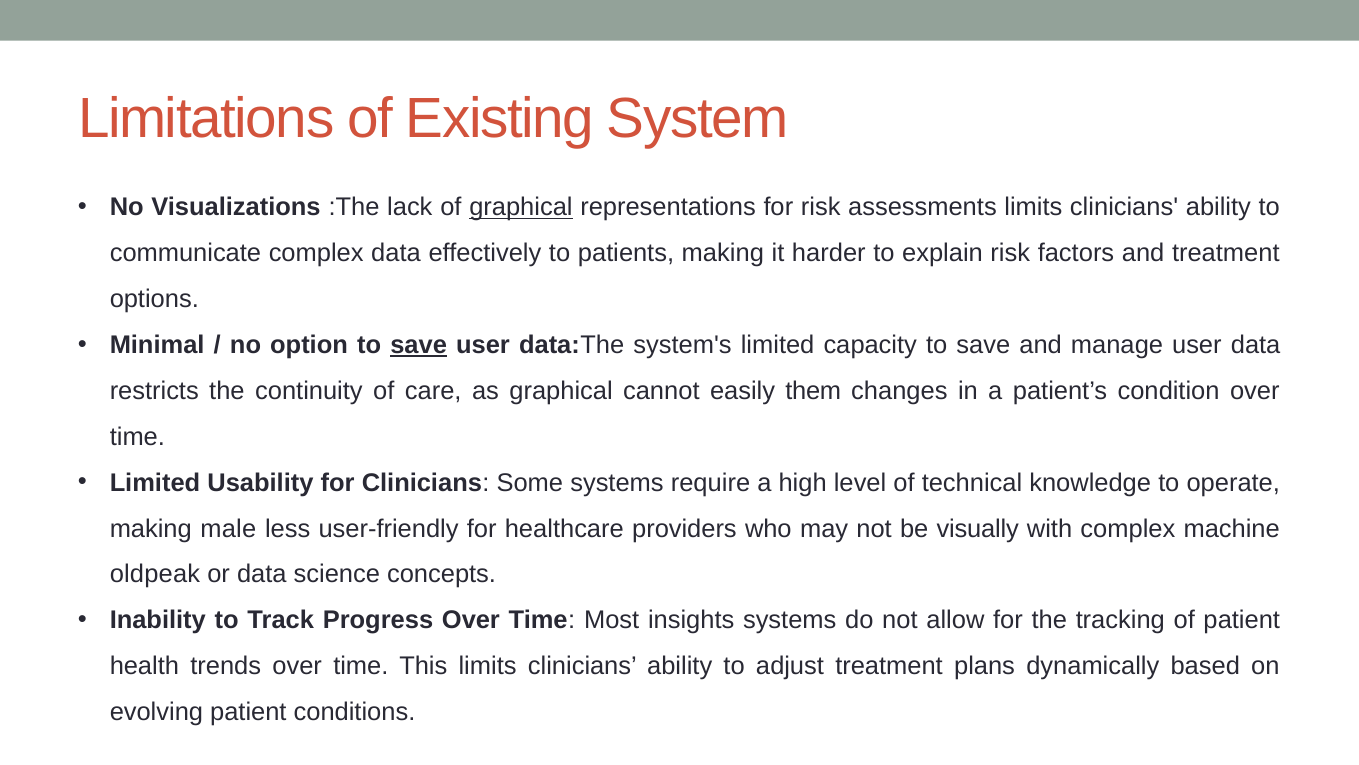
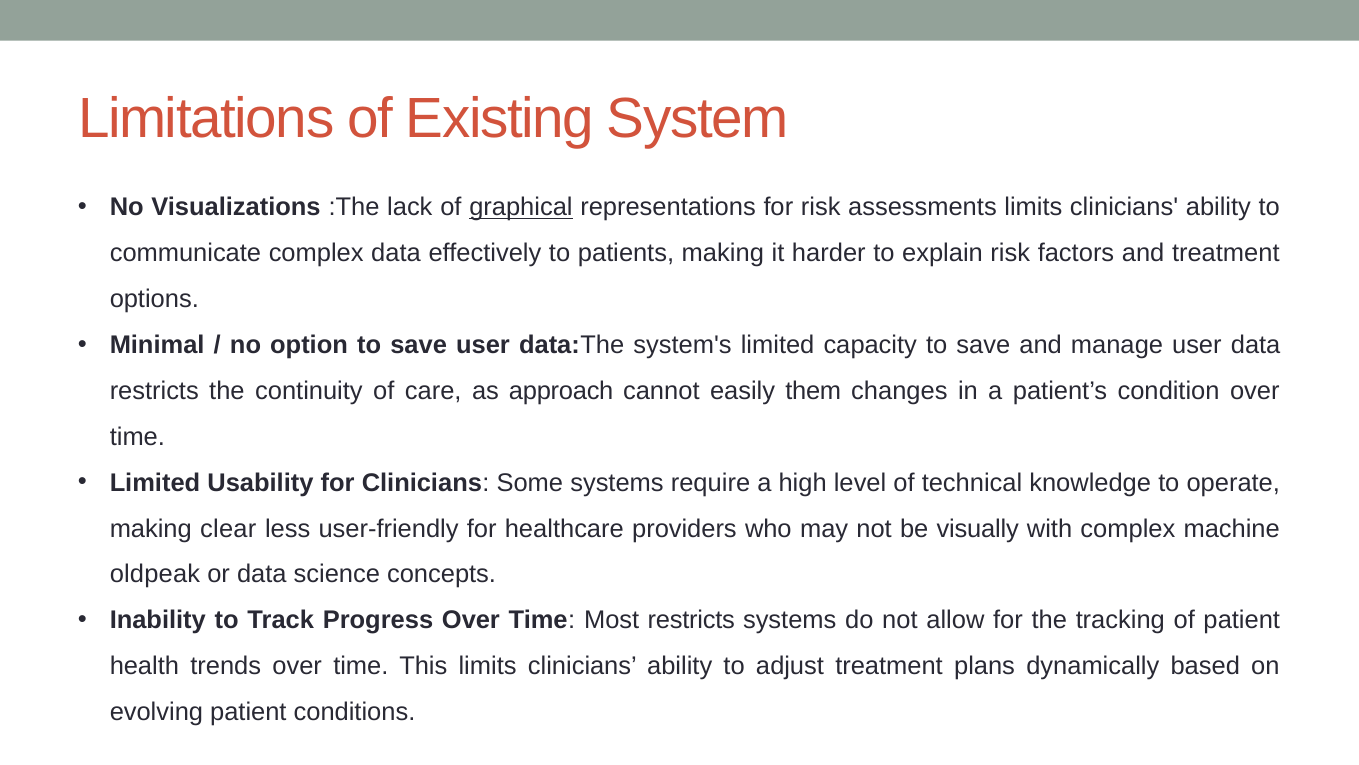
save at (419, 345) underline: present -> none
as graphical: graphical -> approach
male: male -> clear
Most insights: insights -> restricts
